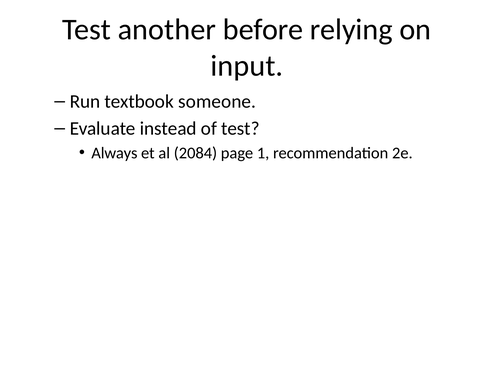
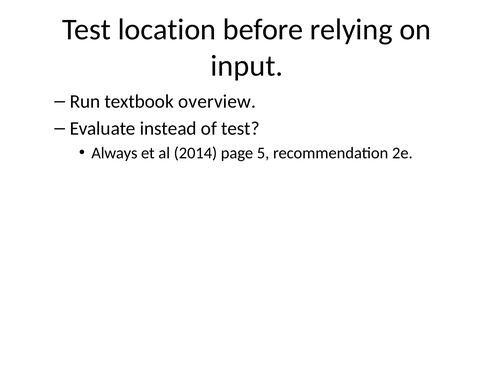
another: another -> location
someone: someone -> overview
2084: 2084 -> 2014
1: 1 -> 5
